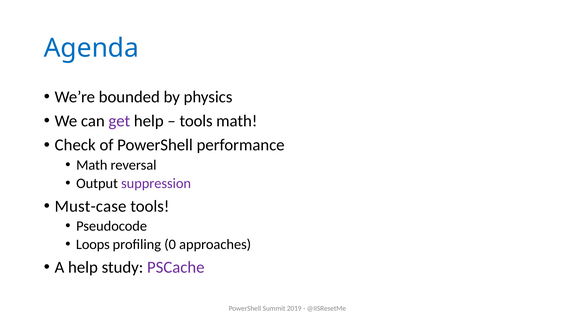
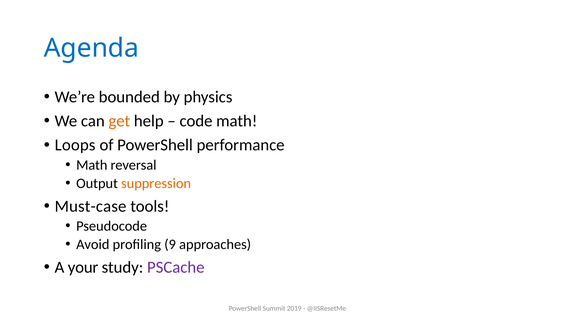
get colour: purple -> orange
tools at (196, 121): tools -> code
Check: Check -> Loops
suppression colour: purple -> orange
Loops: Loops -> Avoid
0: 0 -> 9
A help: help -> your
